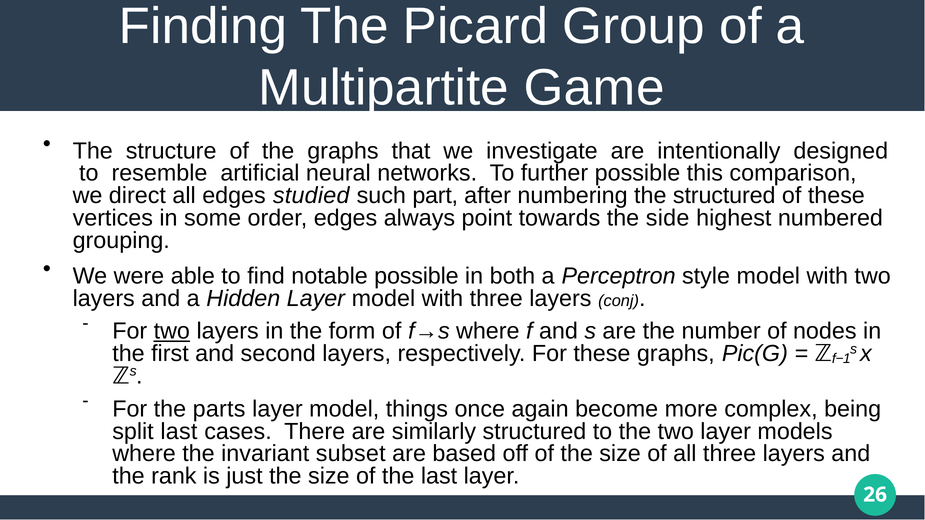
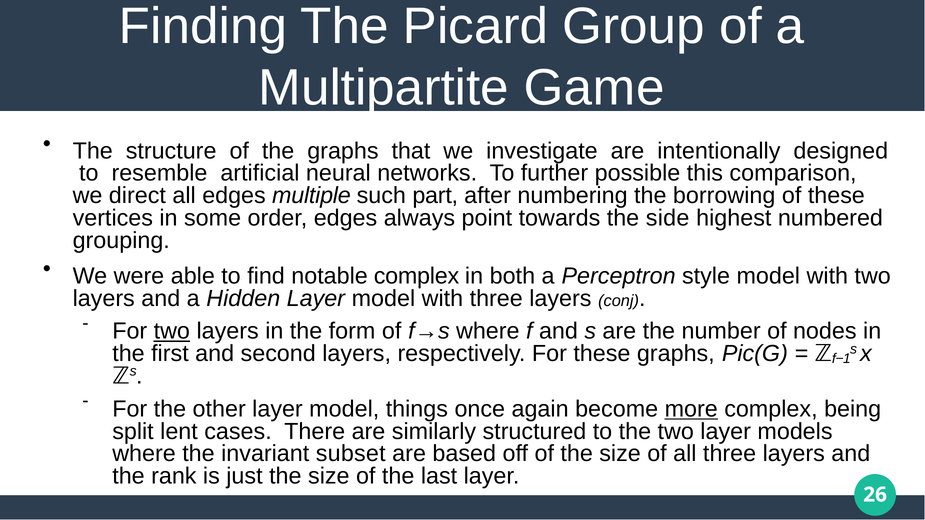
studied: studied -> multiple
the structured: structured -> borrowing
notable possible: possible -> complex
parts: parts -> other
more underline: none -> present
split last: last -> lent
